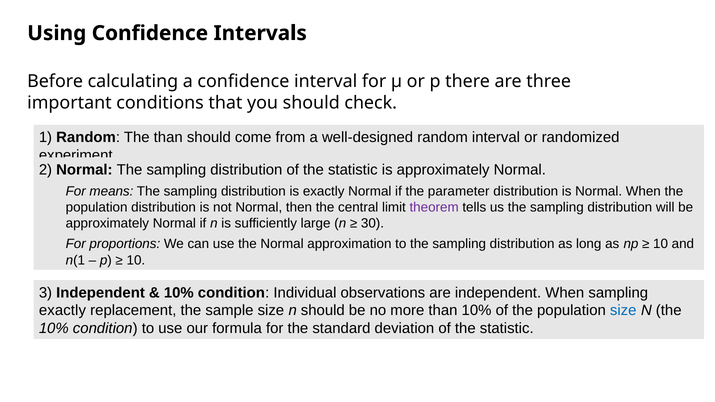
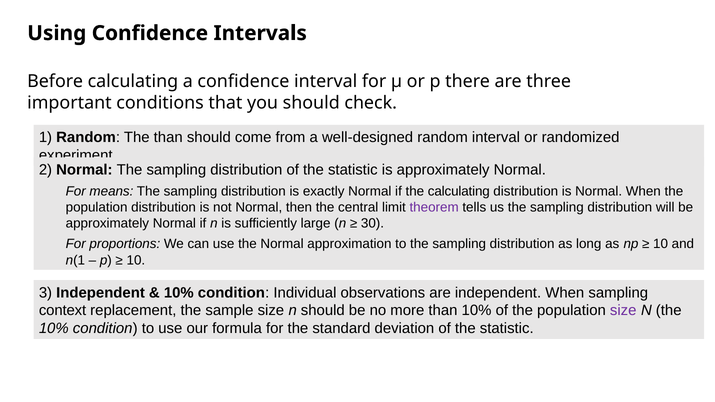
the parameter: parameter -> calculating
exactly at (62, 311): exactly -> context
size at (623, 311) colour: blue -> purple
